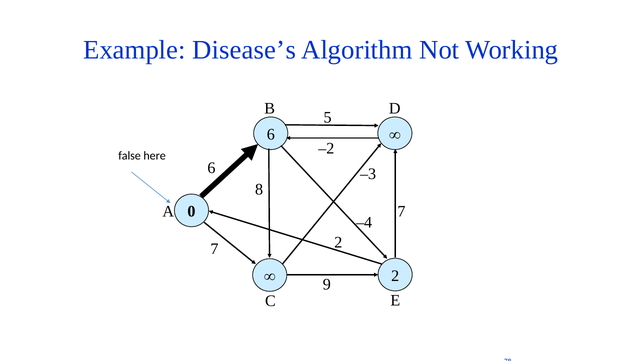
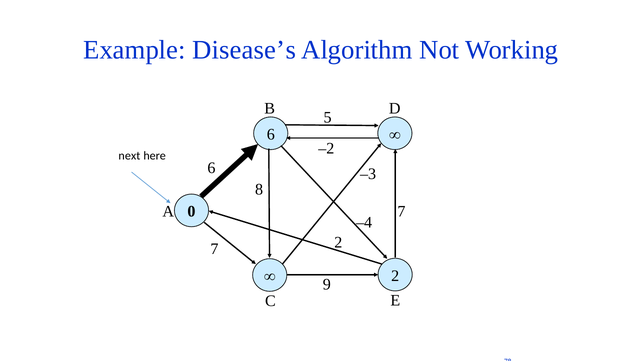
false: false -> next
